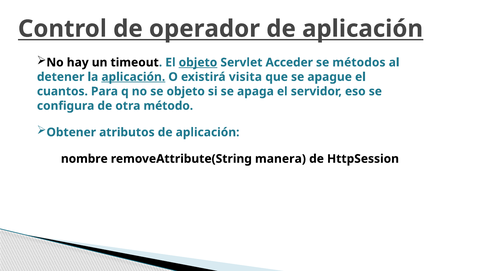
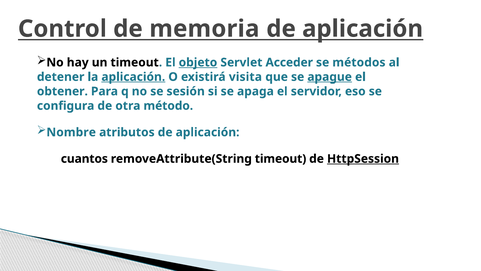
operador: operador -> memoria
apague underline: none -> present
cuantos: cuantos -> obtener
se objeto: objeto -> sesión
Obtener: Obtener -> Nombre
nombre: nombre -> cuantos
removeAttribute(String manera: manera -> timeout
HttpSession underline: none -> present
